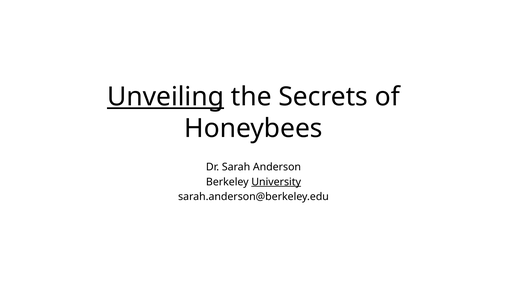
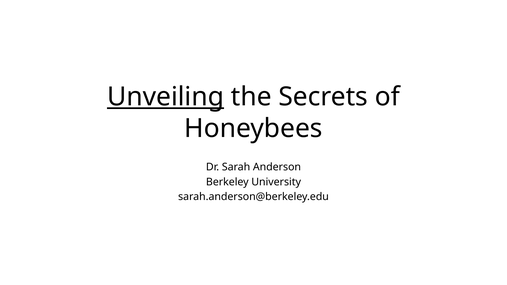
University underline: present -> none
